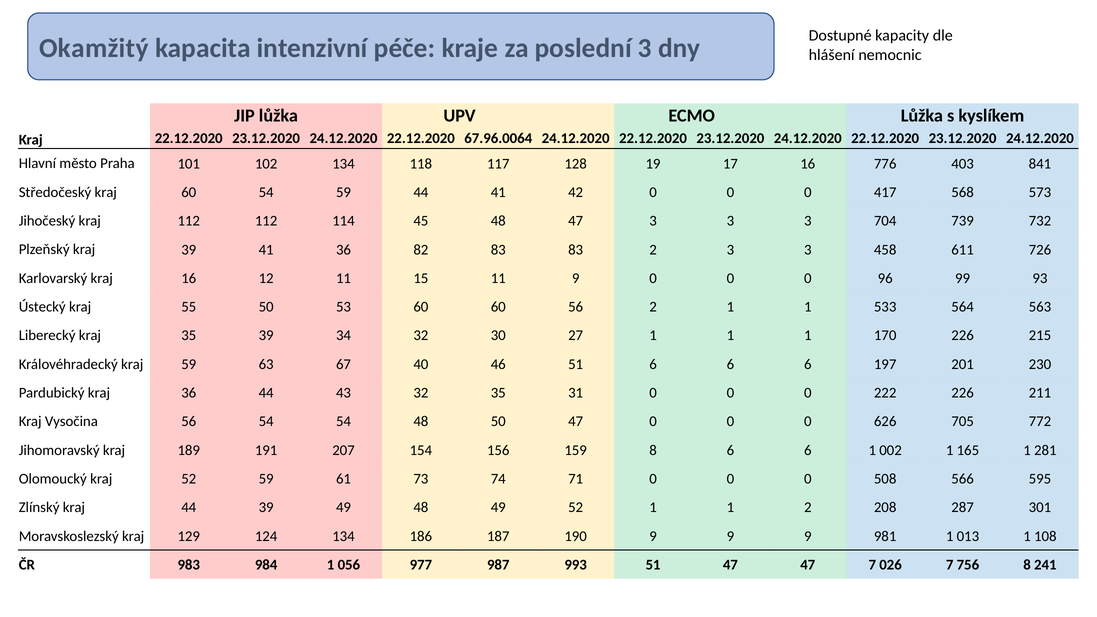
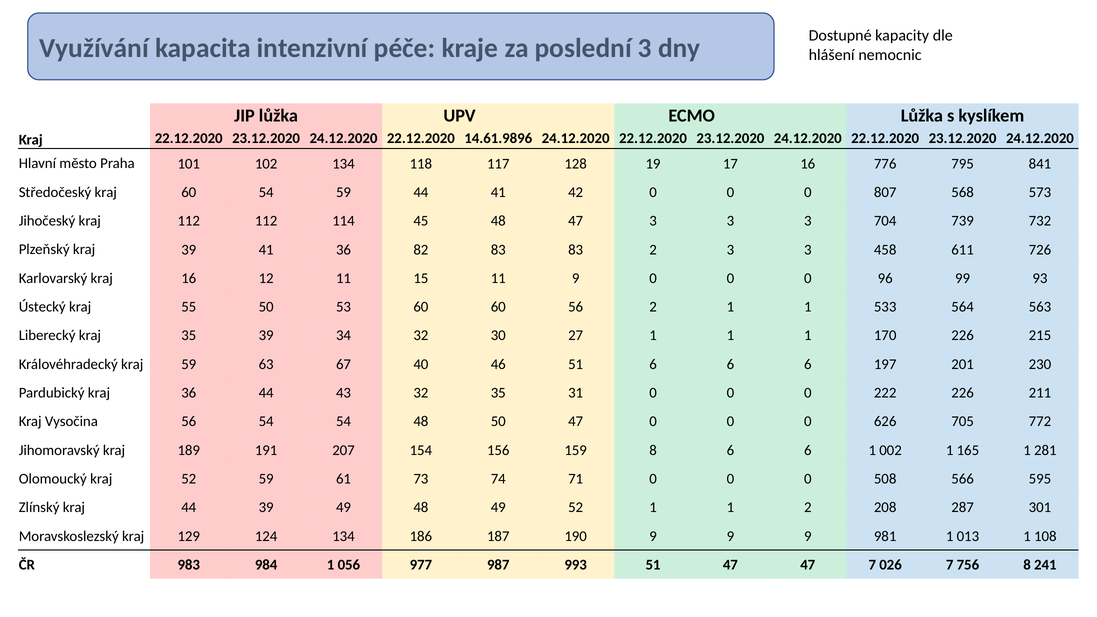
Okamžitý: Okamžitý -> Využívání
67.96.0064: 67.96.0064 -> 14.61.9896
403: 403 -> 795
417: 417 -> 807
